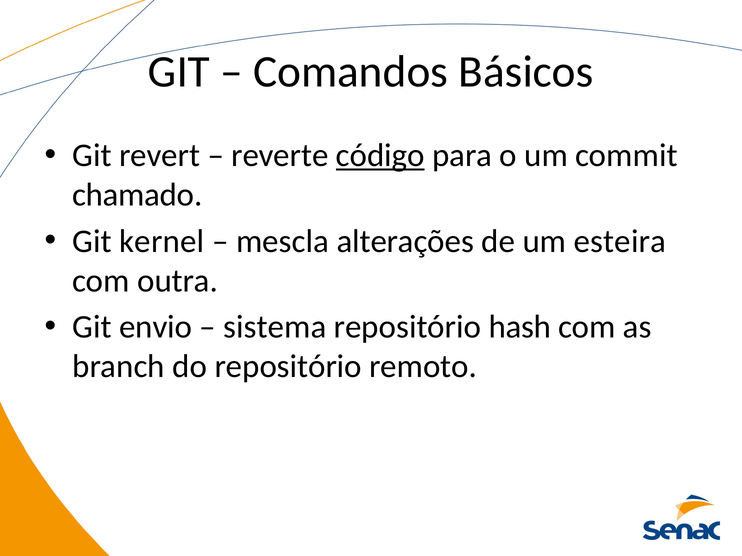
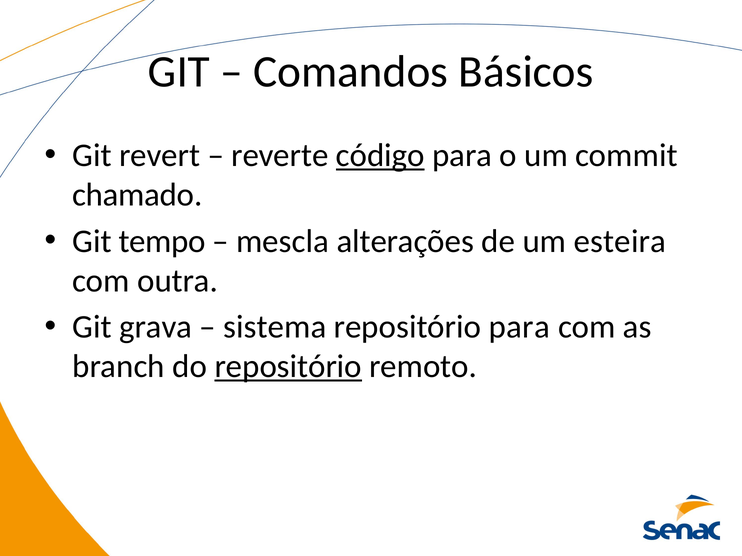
kernel: kernel -> tempo
envio: envio -> grava
repositório hash: hash -> para
repositório at (288, 367) underline: none -> present
